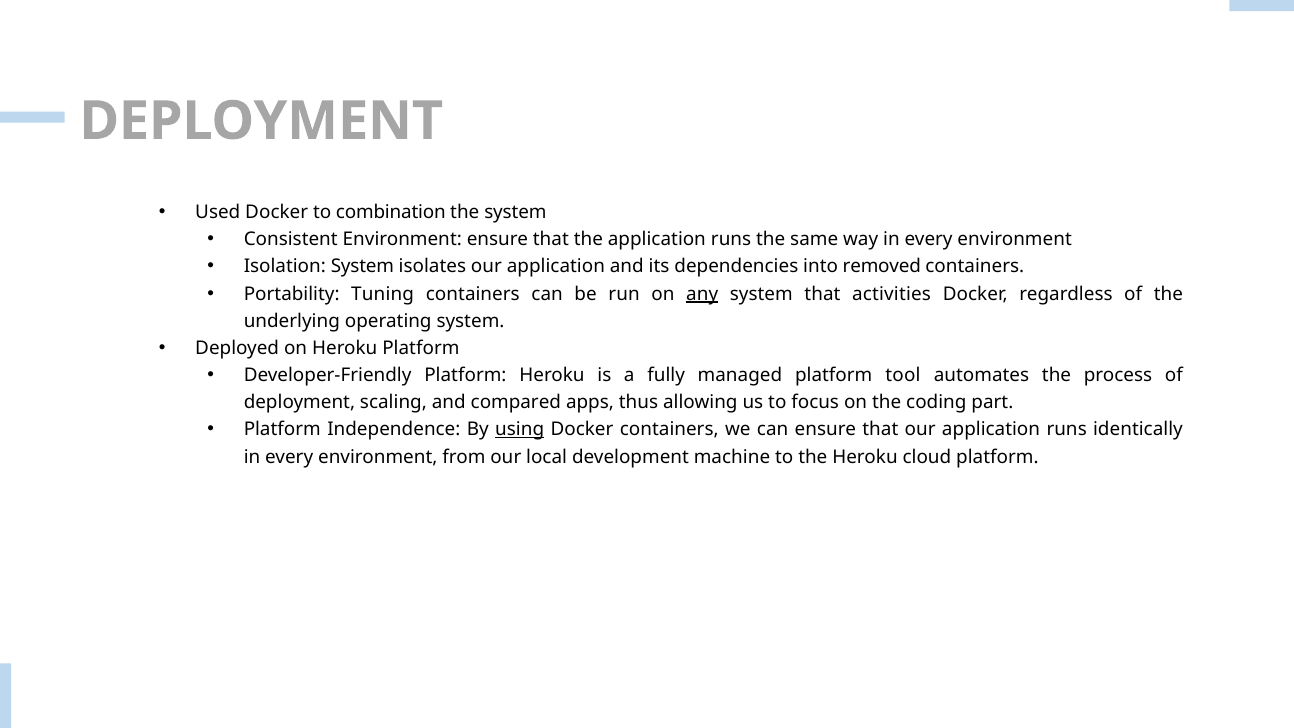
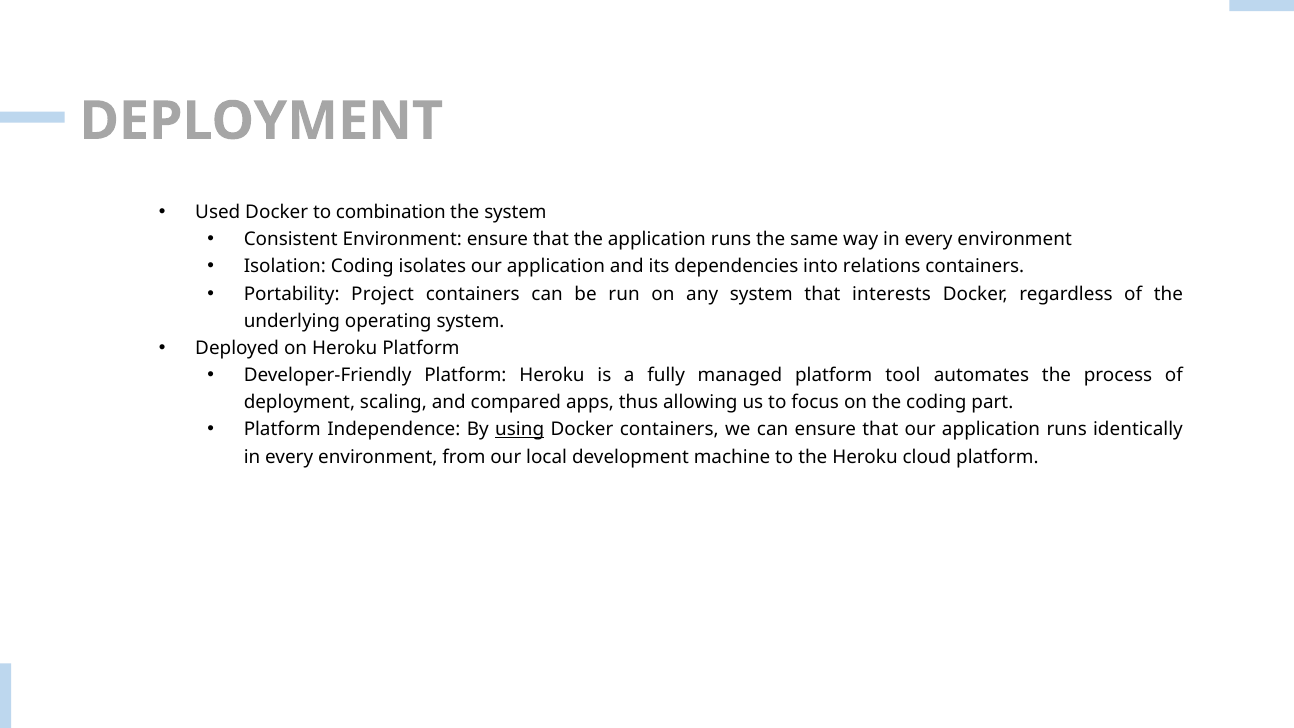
Isolation System: System -> Coding
removed: removed -> relations
Tuning: Tuning -> Project
any underline: present -> none
activities: activities -> interests
